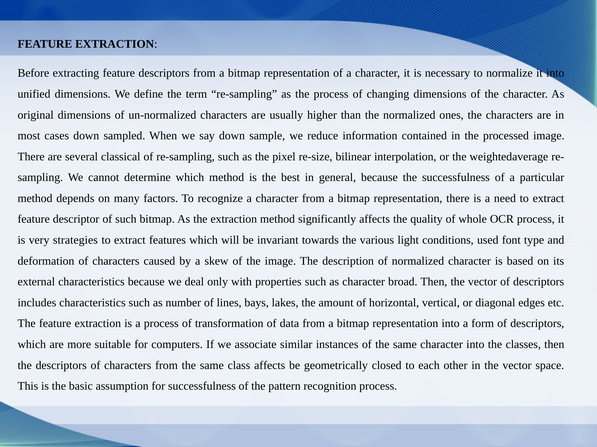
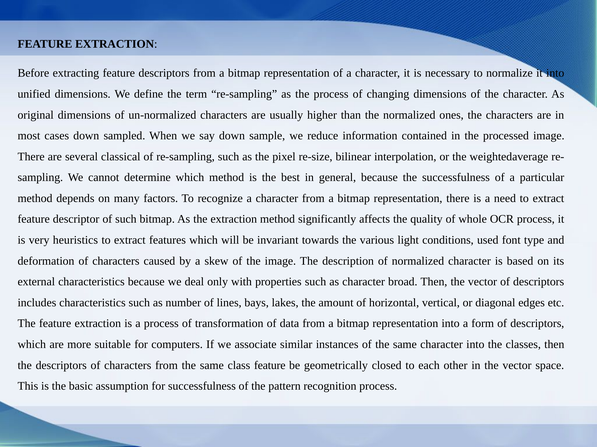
strategies: strategies -> heuristics
class affects: affects -> feature
